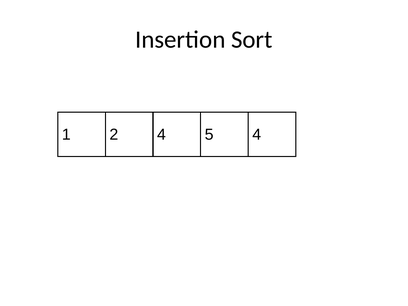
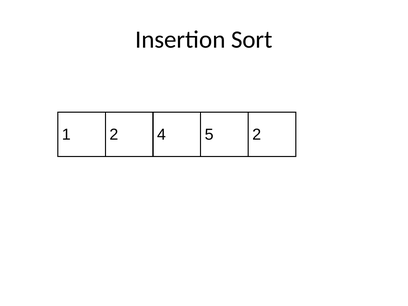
1 4: 4 -> 2
